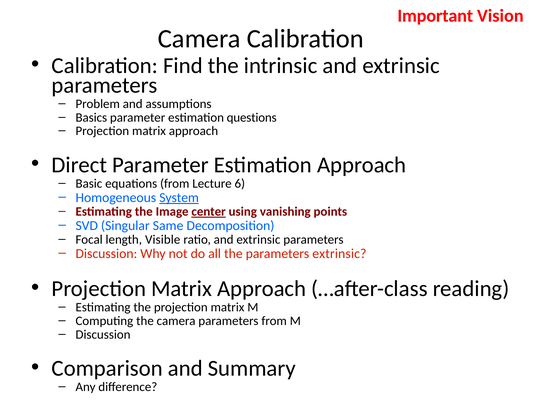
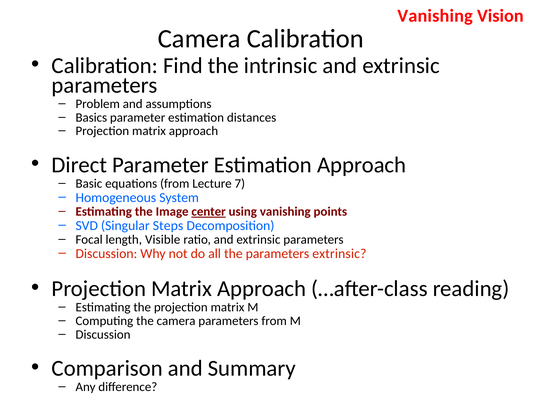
Important at (435, 16): Important -> Vanishing
questions: questions -> distances
6: 6 -> 7
System underline: present -> none
Same: Same -> Steps
